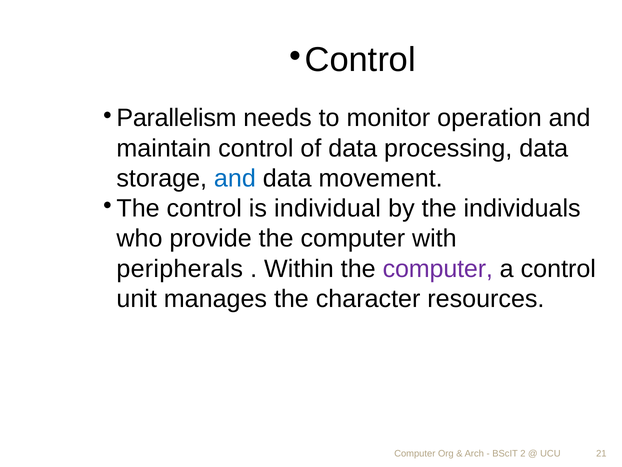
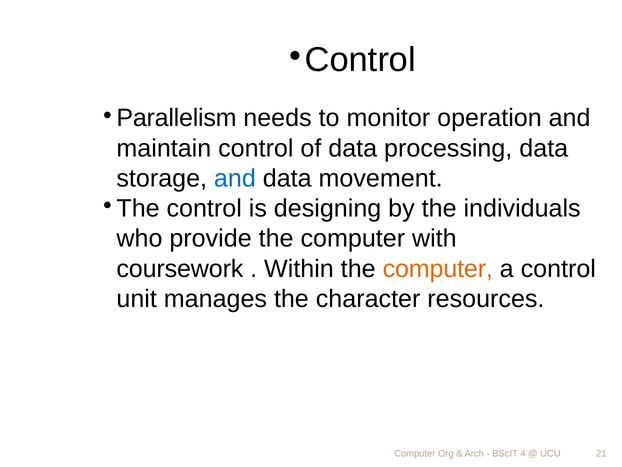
individual: individual -> designing
peripherals: peripherals -> coursework
computer at (438, 268) colour: purple -> orange
2: 2 -> 4
